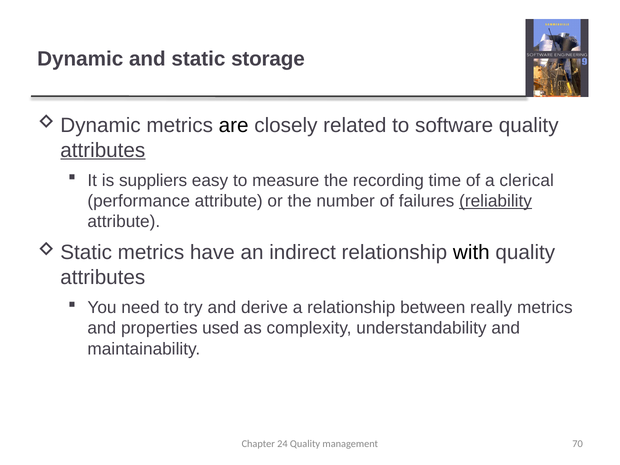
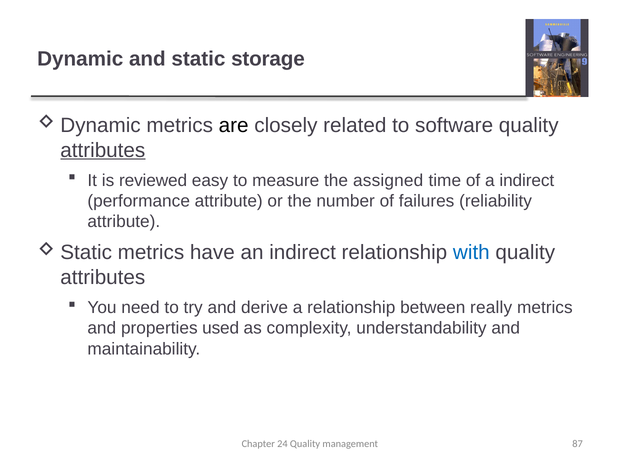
suppliers: suppliers -> reviewed
recording: recording -> assigned
a clerical: clerical -> indirect
reliability underline: present -> none
with colour: black -> blue
70: 70 -> 87
